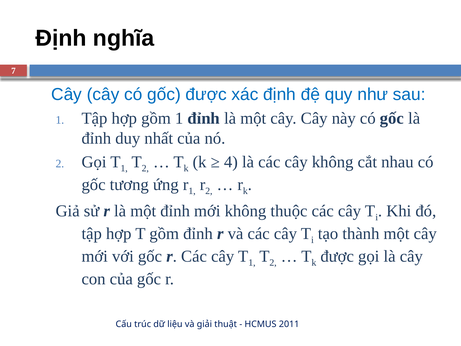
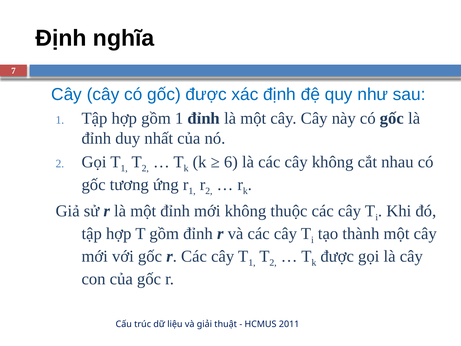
4: 4 -> 6
